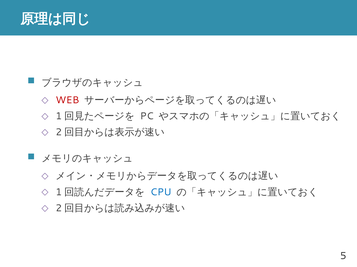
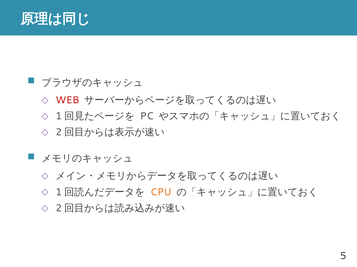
CPU colour: blue -> orange
